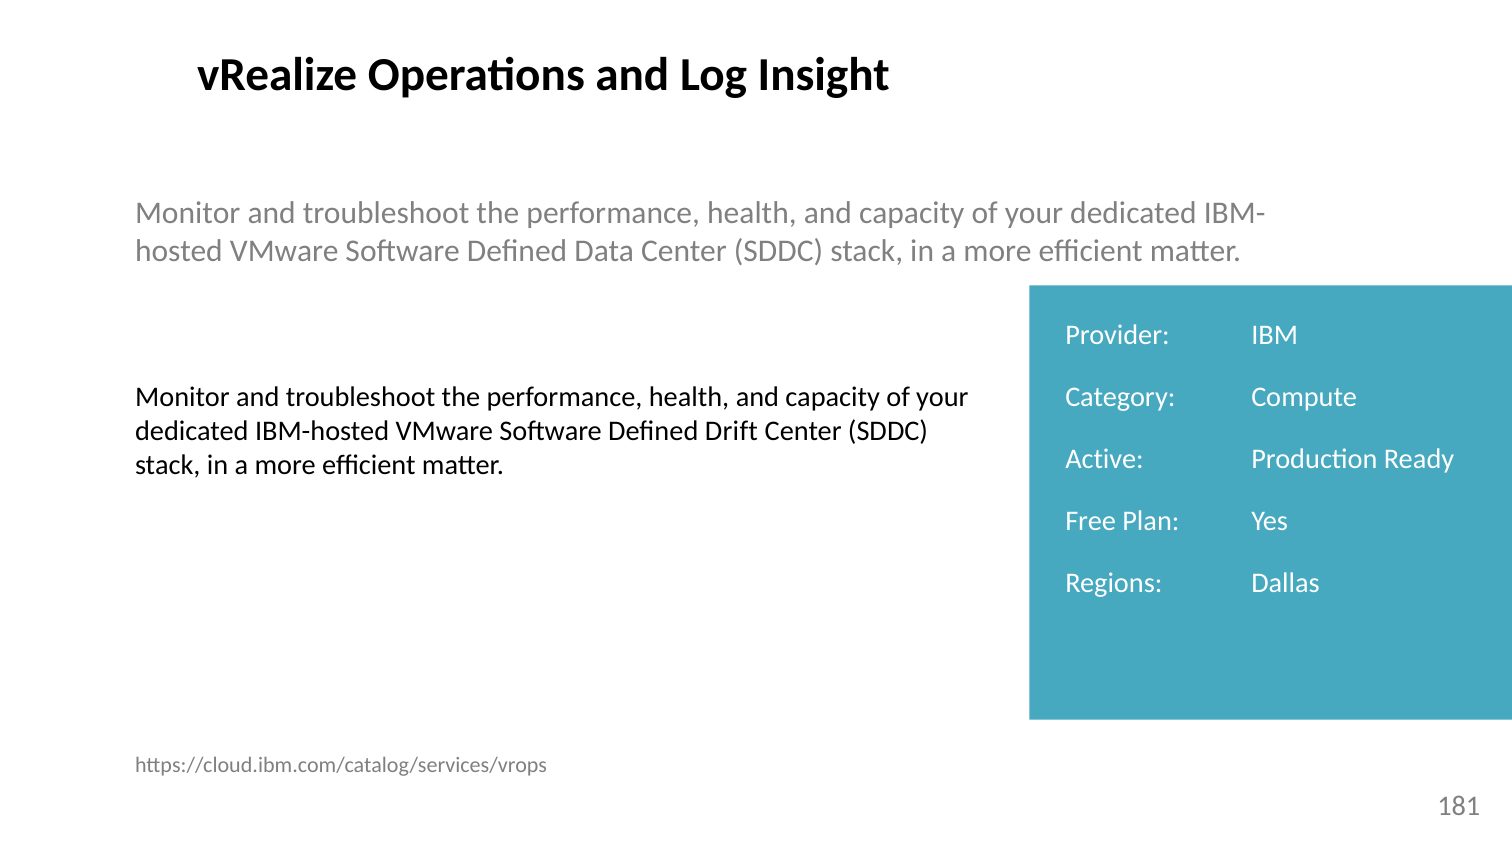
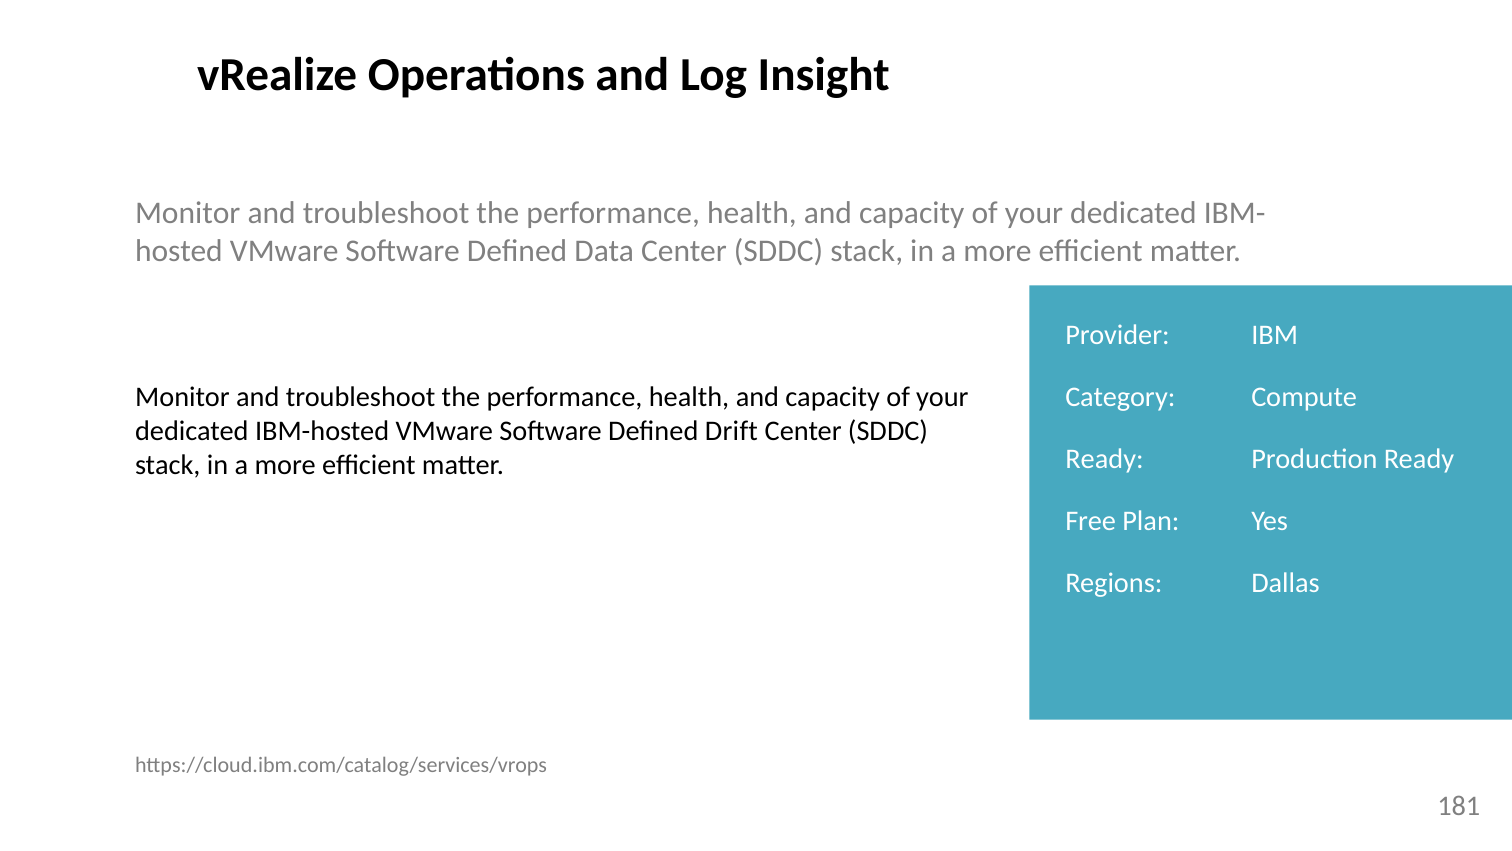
Active at (1105, 459): Active -> Ready
